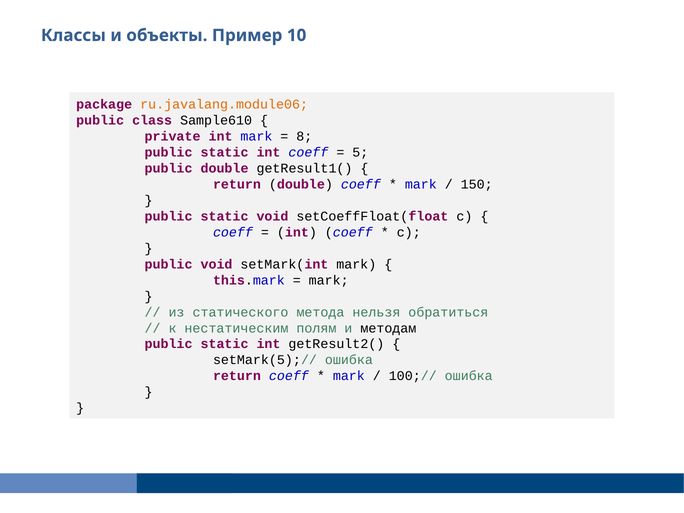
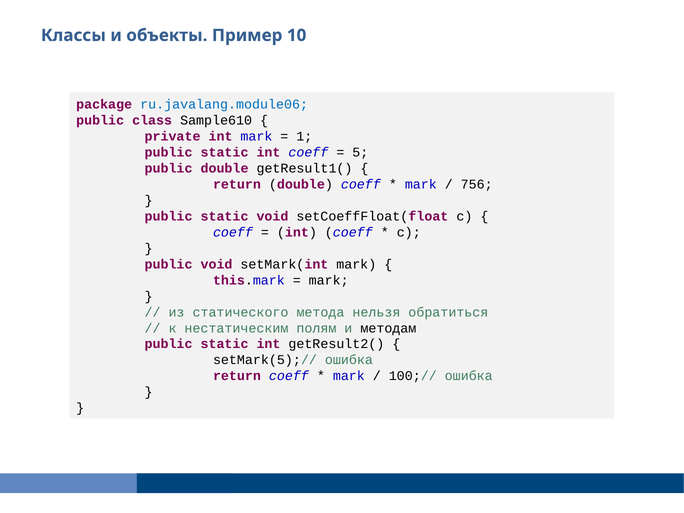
ru.javalang.module06 colour: orange -> blue
8: 8 -> 1
150: 150 -> 756
